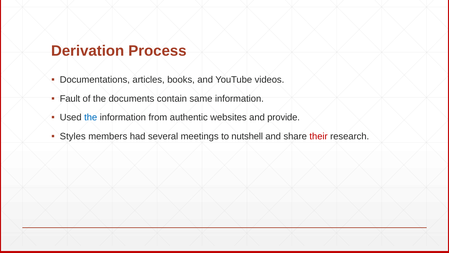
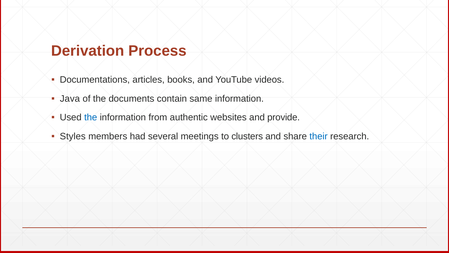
Fault: Fault -> Java
nutshell: nutshell -> clusters
their colour: red -> blue
